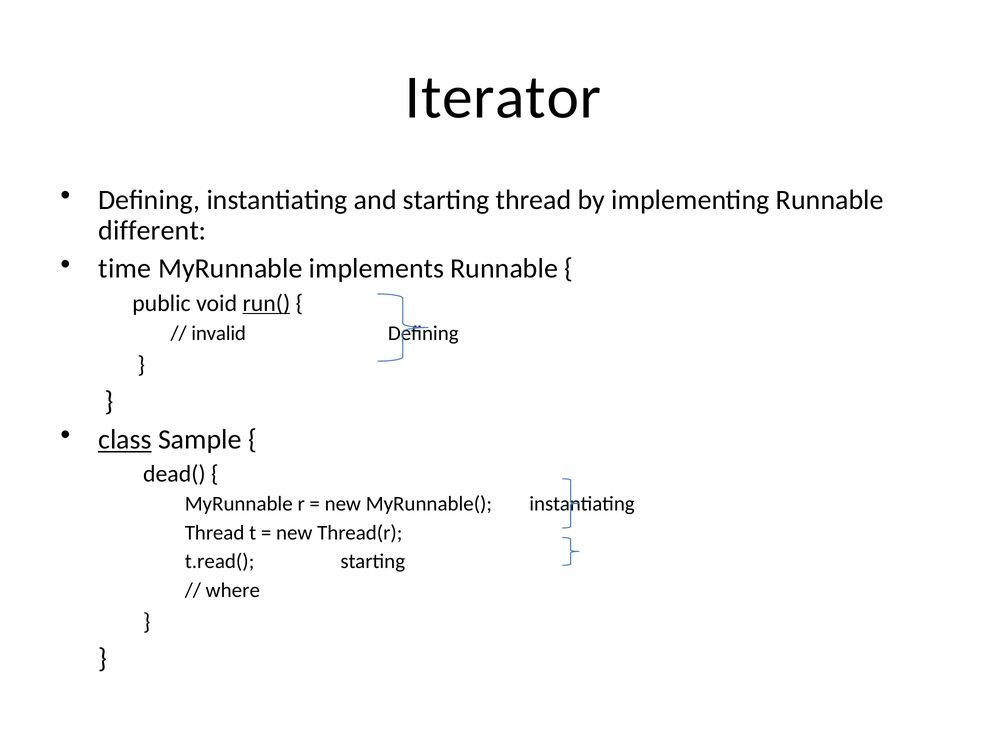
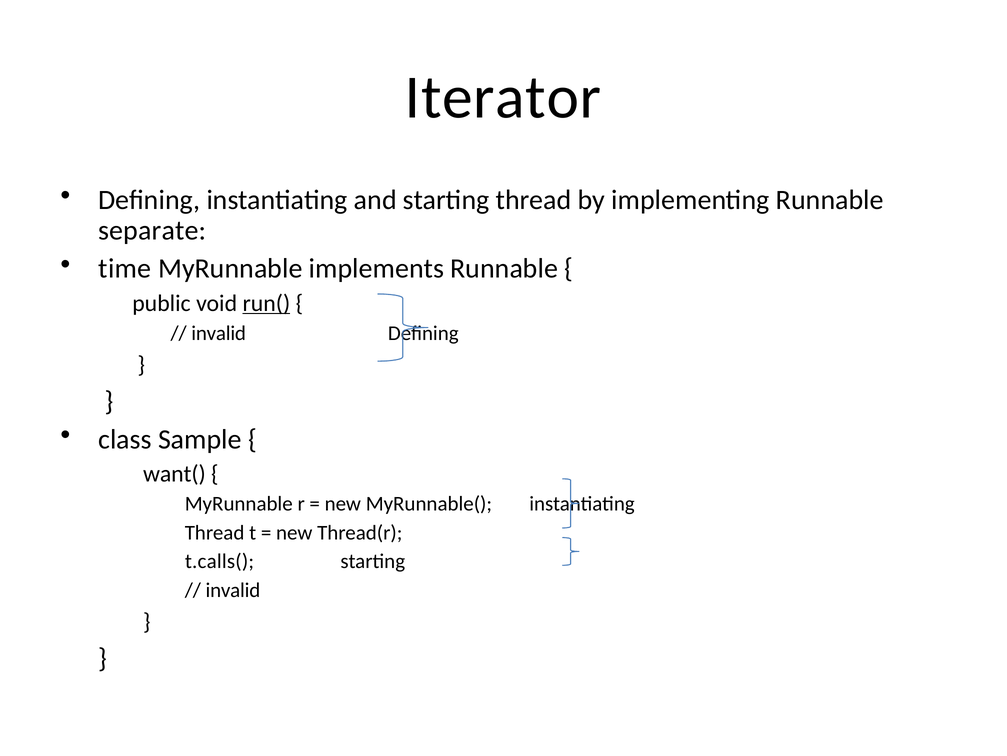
different: different -> separate
class underline: present -> none
dead(: dead( -> want(
t.read(: t.read( -> t.calls(
where at (233, 590): where -> invalid
